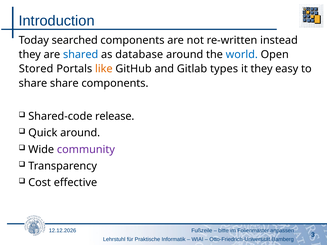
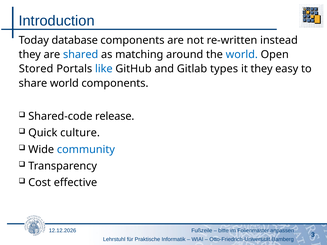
searched: searched -> database
database: database -> matching
like colour: orange -> blue
share share: share -> world
Quick around: around -> culture
community colour: purple -> blue
